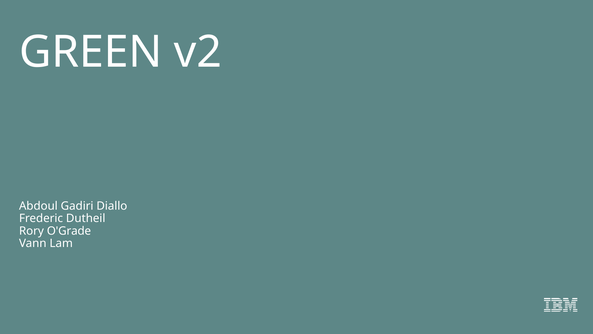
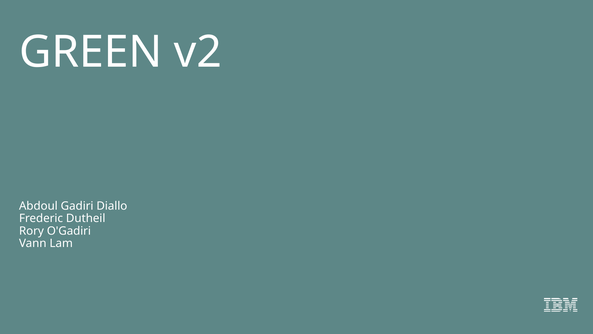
O'Grade: O'Grade -> O'Gadiri
